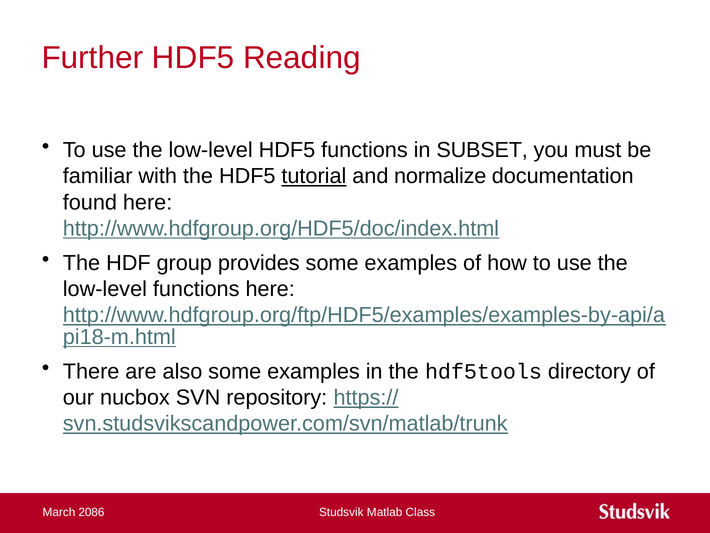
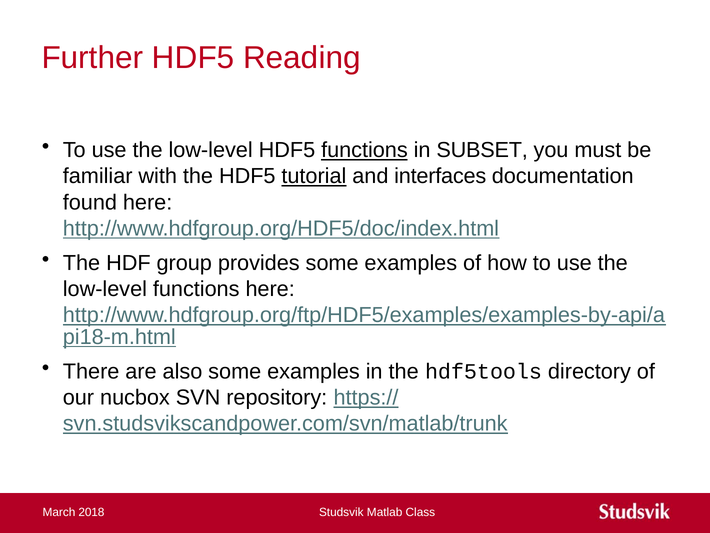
functions at (364, 150) underline: none -> present
normalize: normalize -> interfaces
2086: 2086 -> 2018
